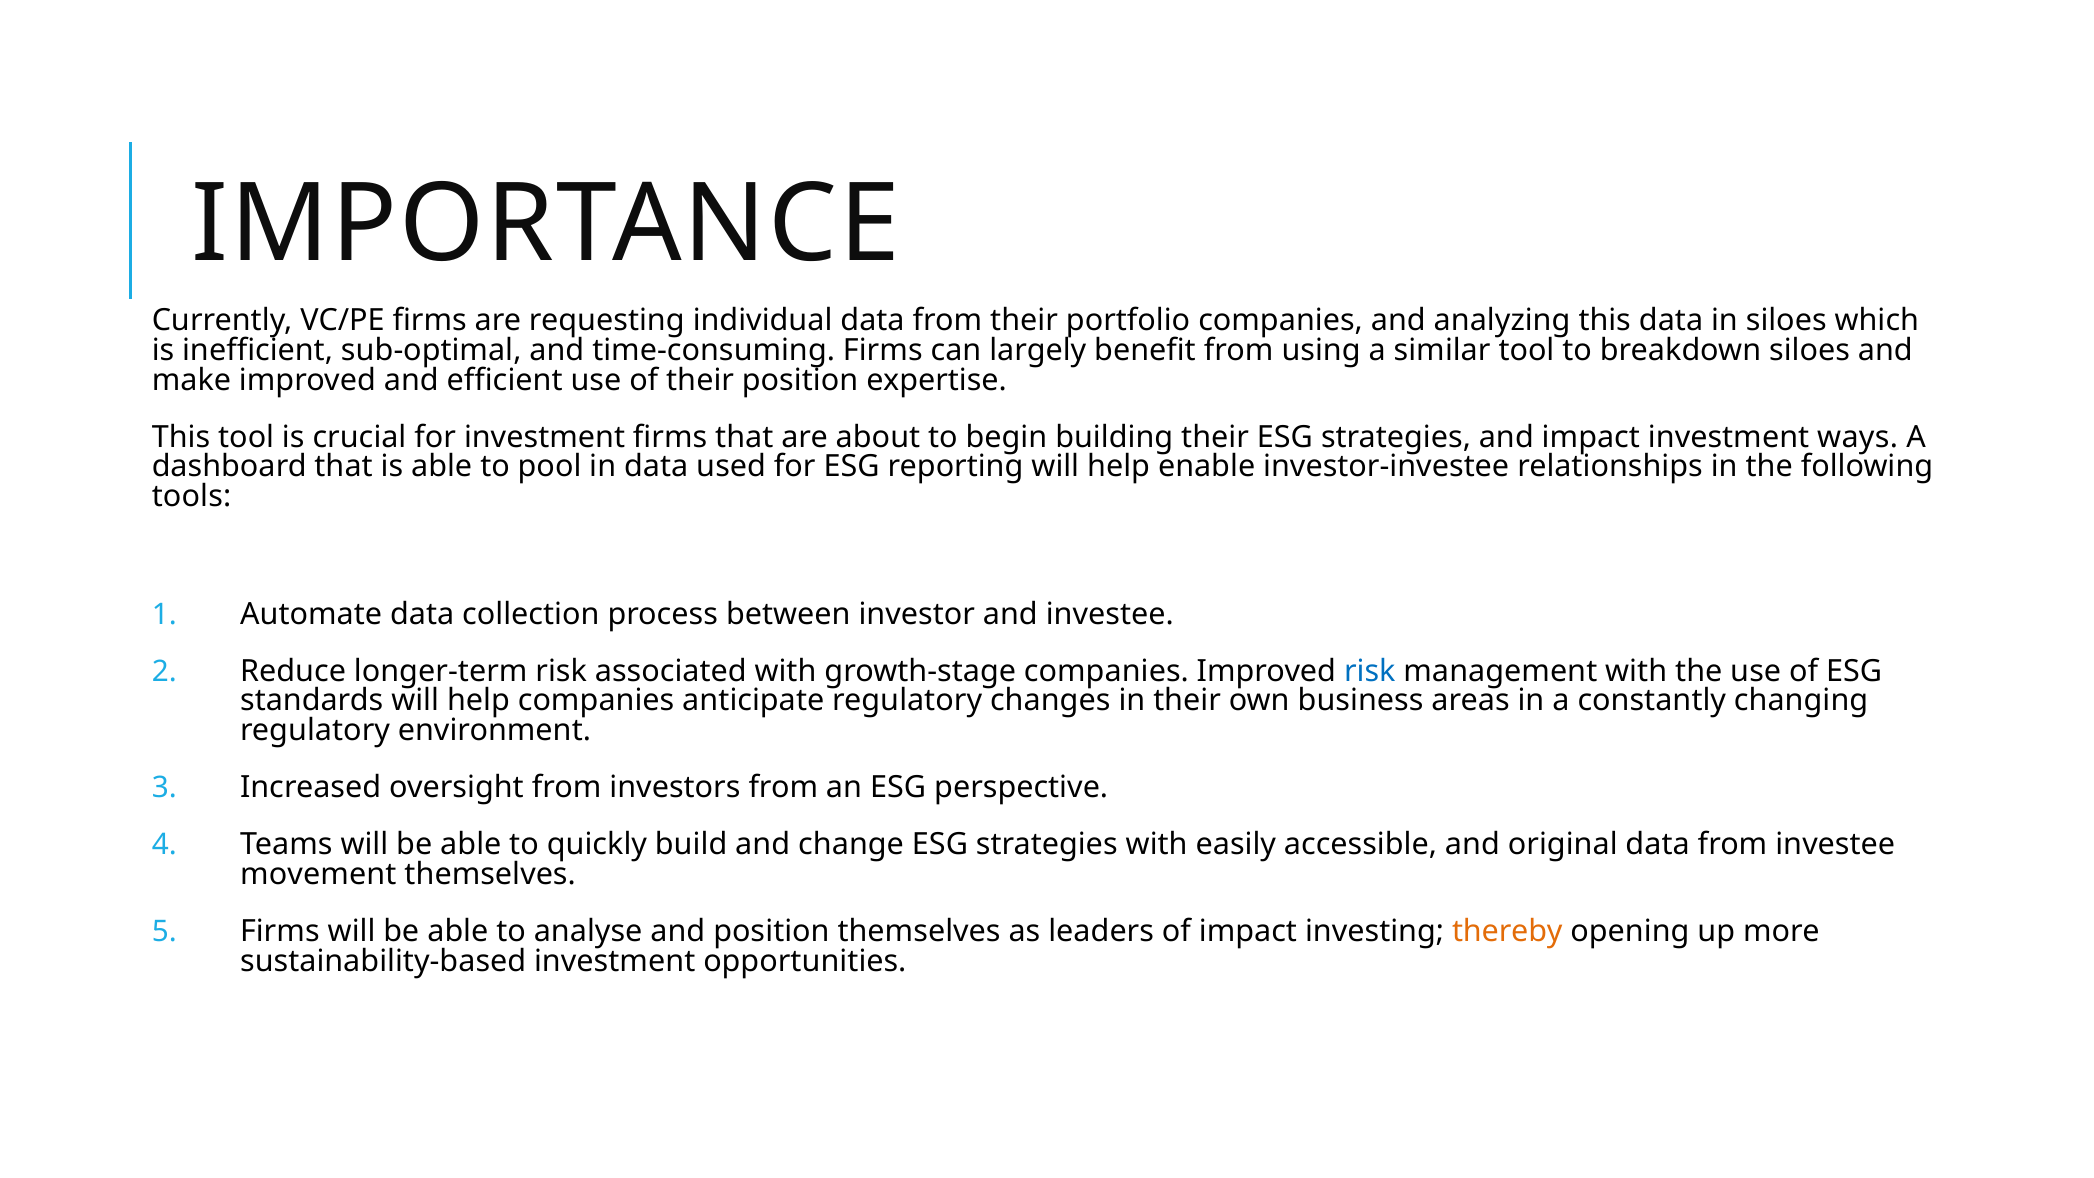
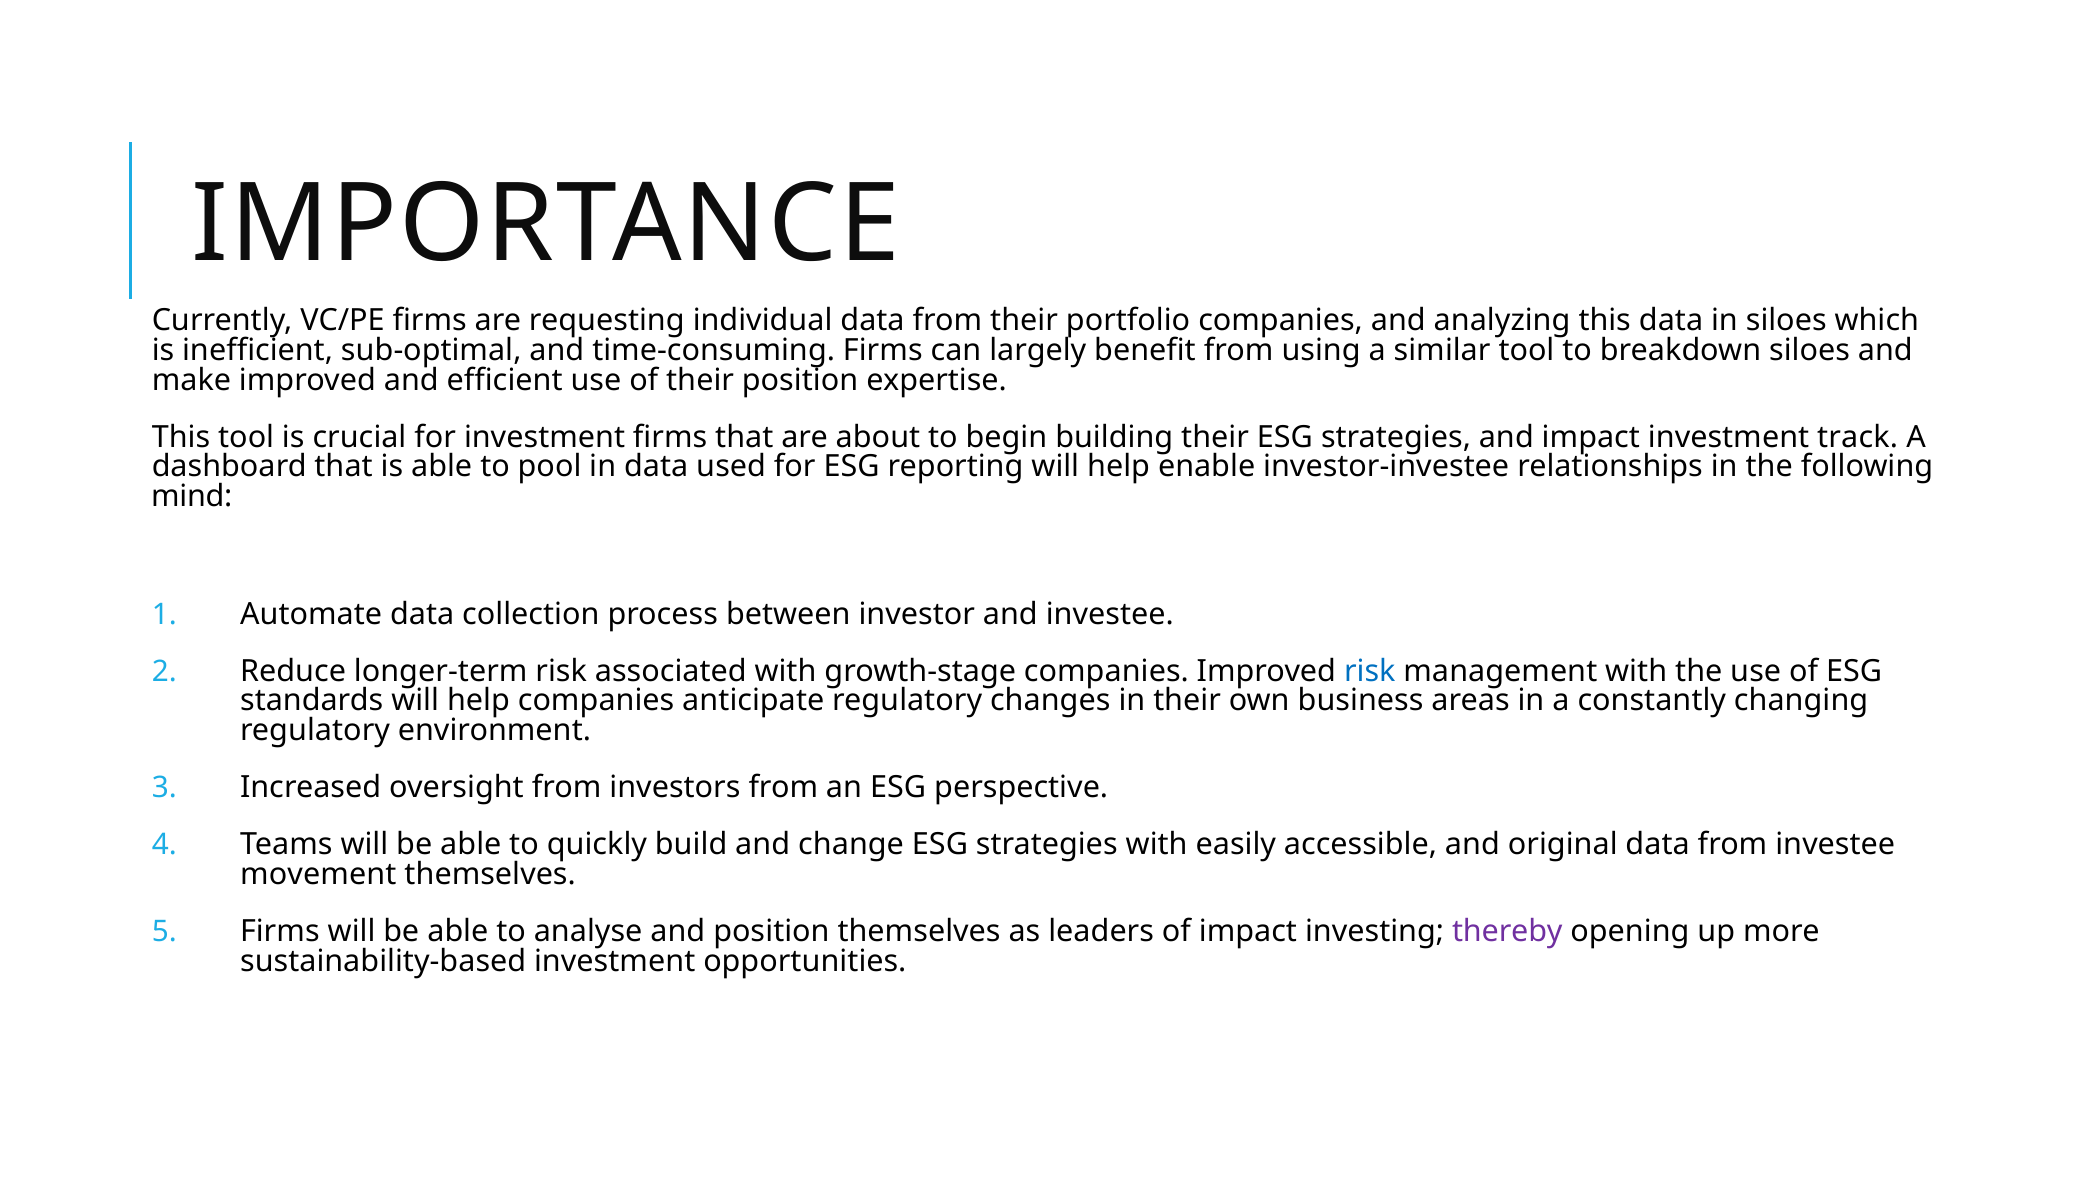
ways: ways -> track
tools: tools -> mind
thereby colour: orange -> purple
